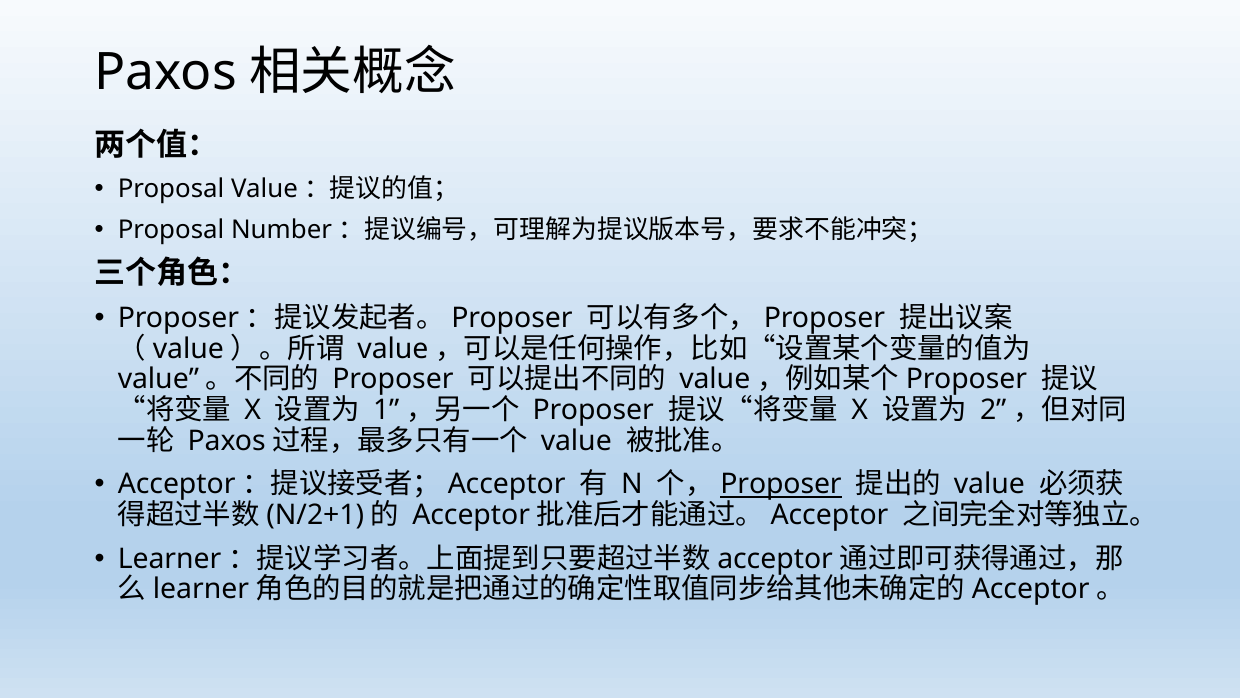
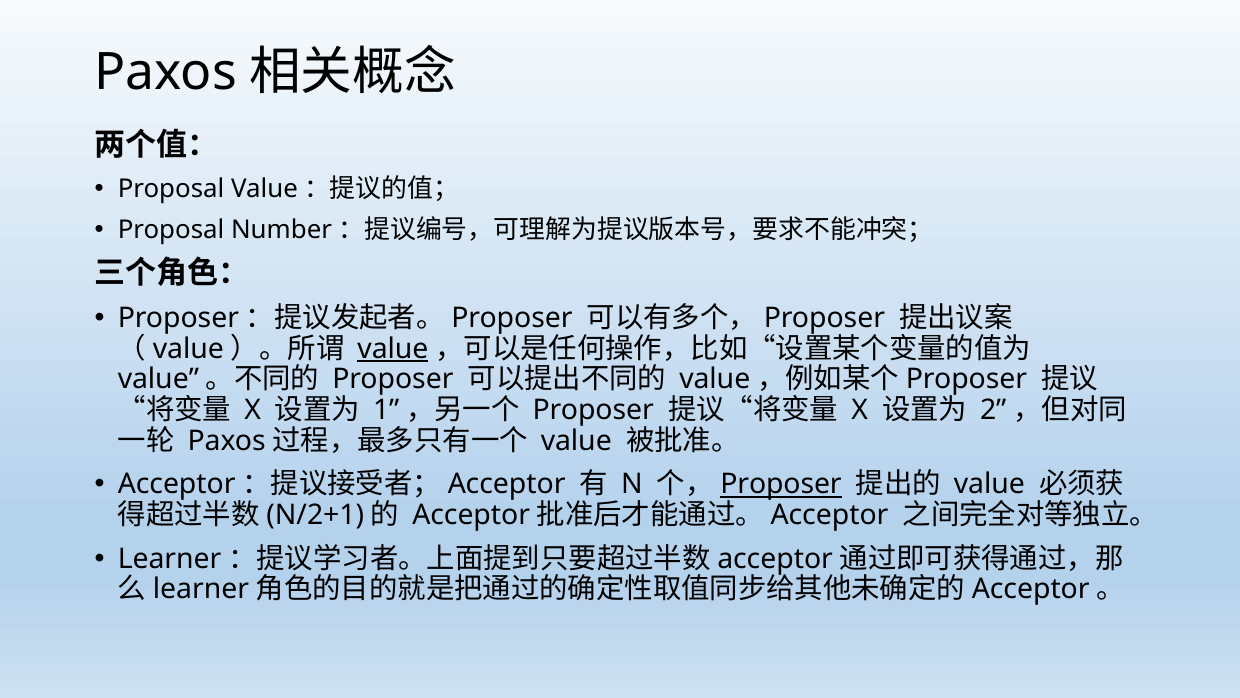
value at (393, 349) underline: none -> present
